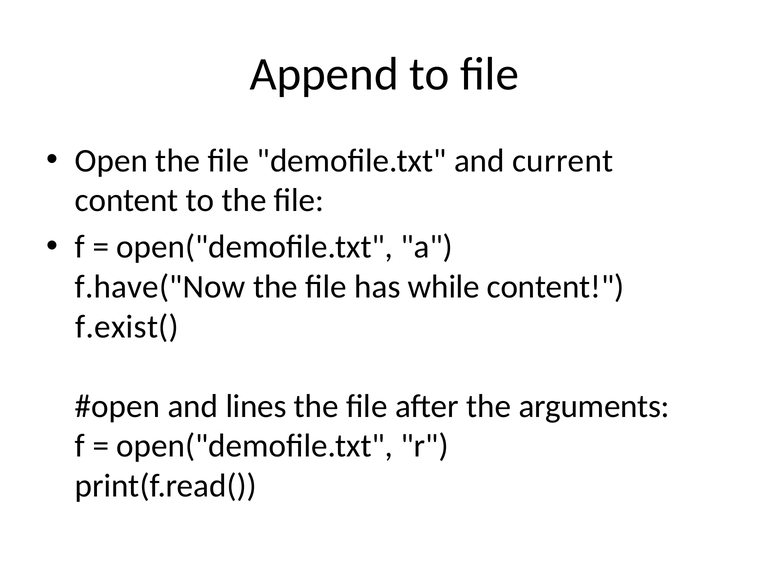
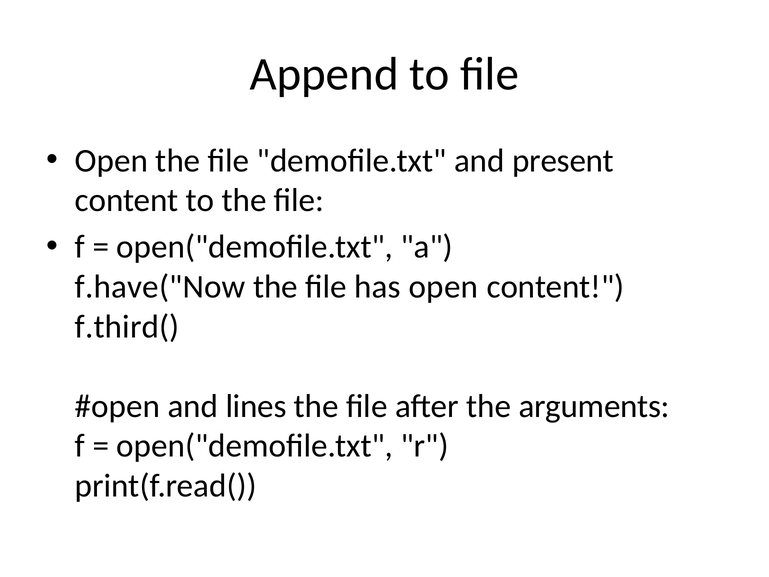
current: current -> present
has while: while -> open
f.exist(: f.exist( -> f.third(
